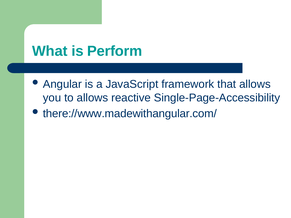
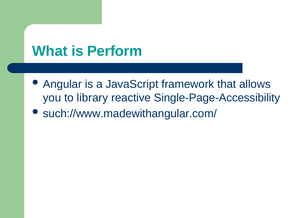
to allows: allows -> library
there://www.madewithangular.com/: there://www.madewithangular.com/ -> such://www.madewithangular.com/
